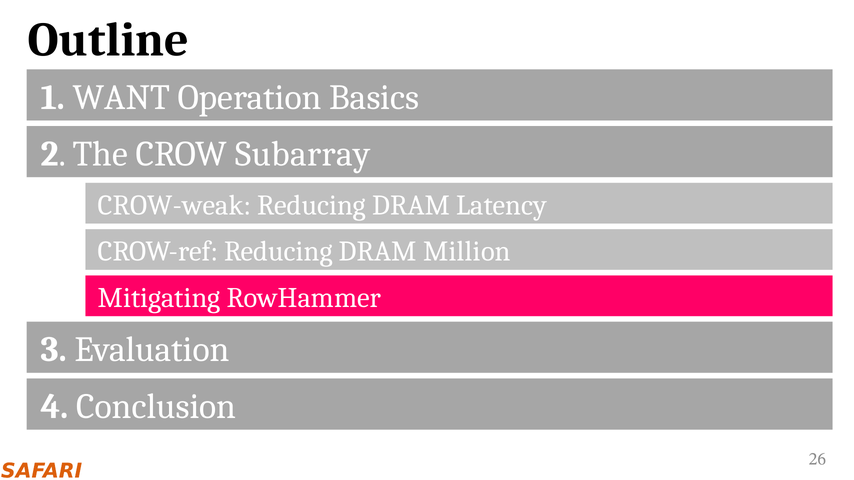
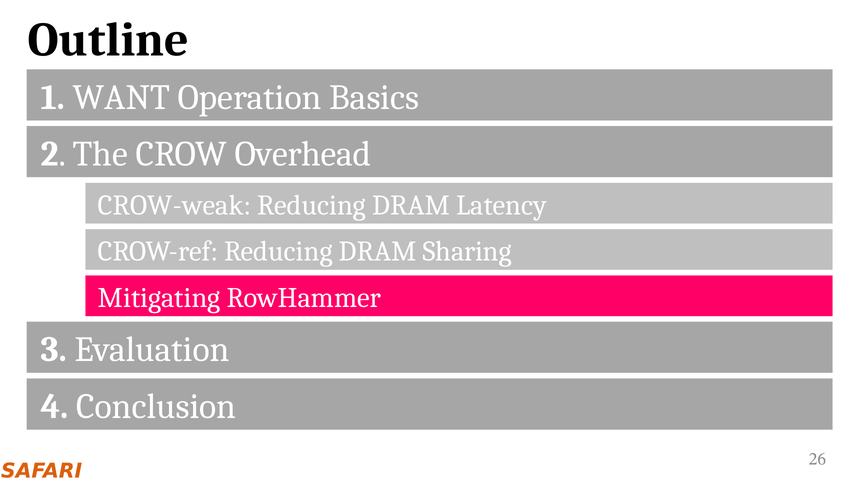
Subarray: Subarray -> Overhead
Million: Million -> Sharing
